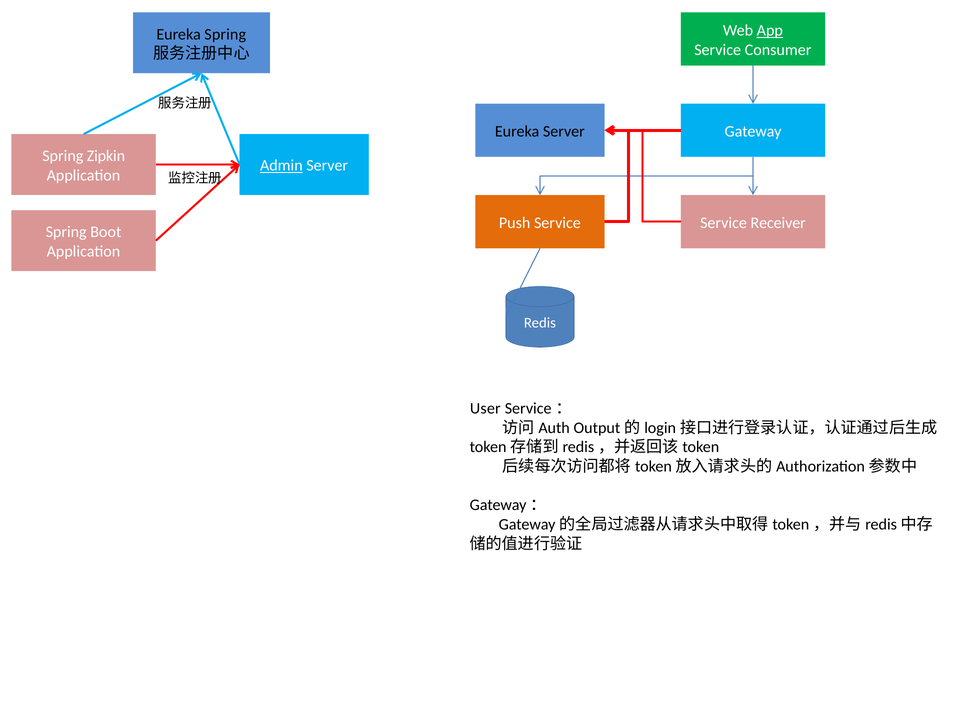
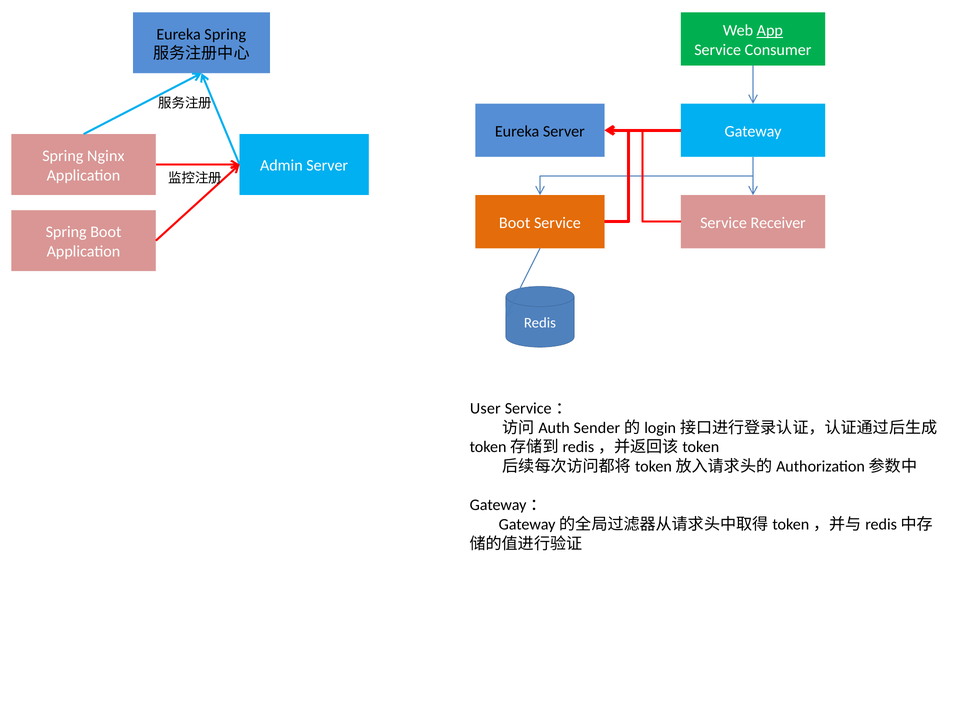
Zipkin: Zipkin -> Nginx
Admin underline: present -> none
Push at (515, 223): Push -> Boot
Output: Output -> Sender
